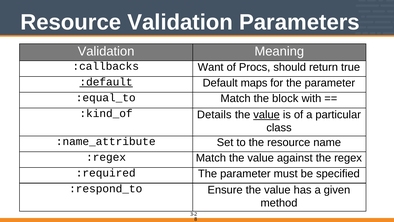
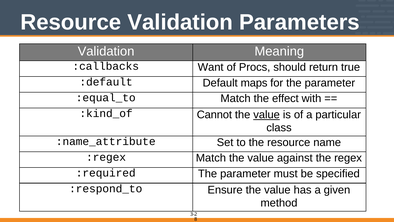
:default underline: present -> none
block: block -> effect
Details: Details -> Cannot
